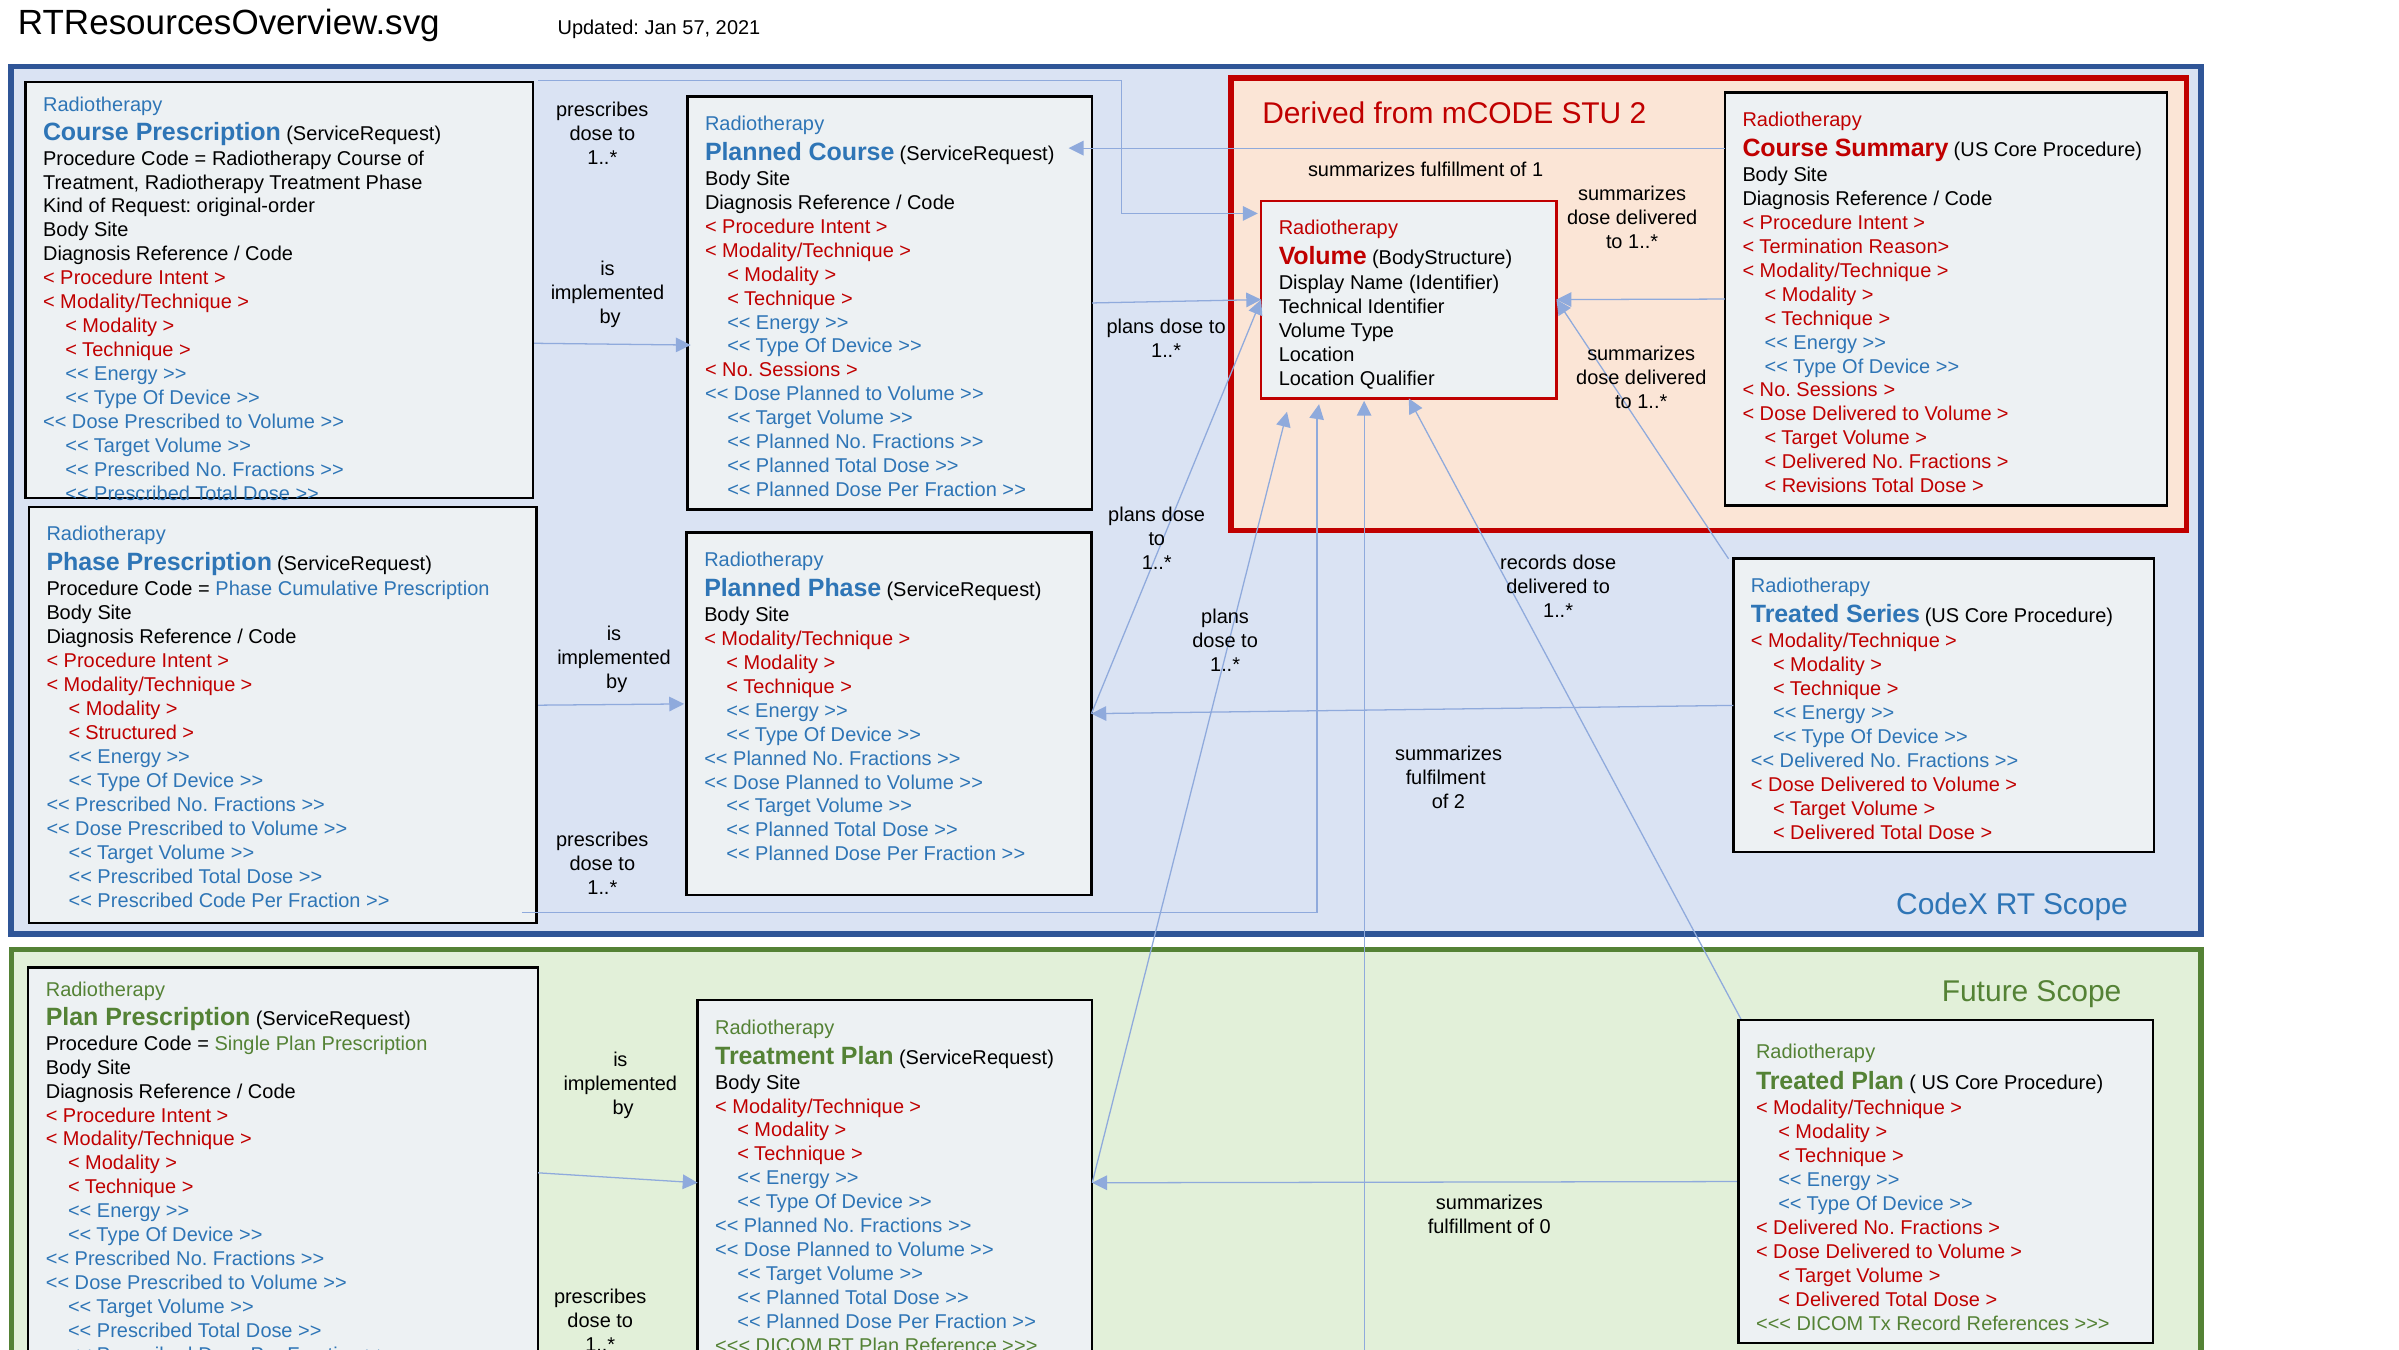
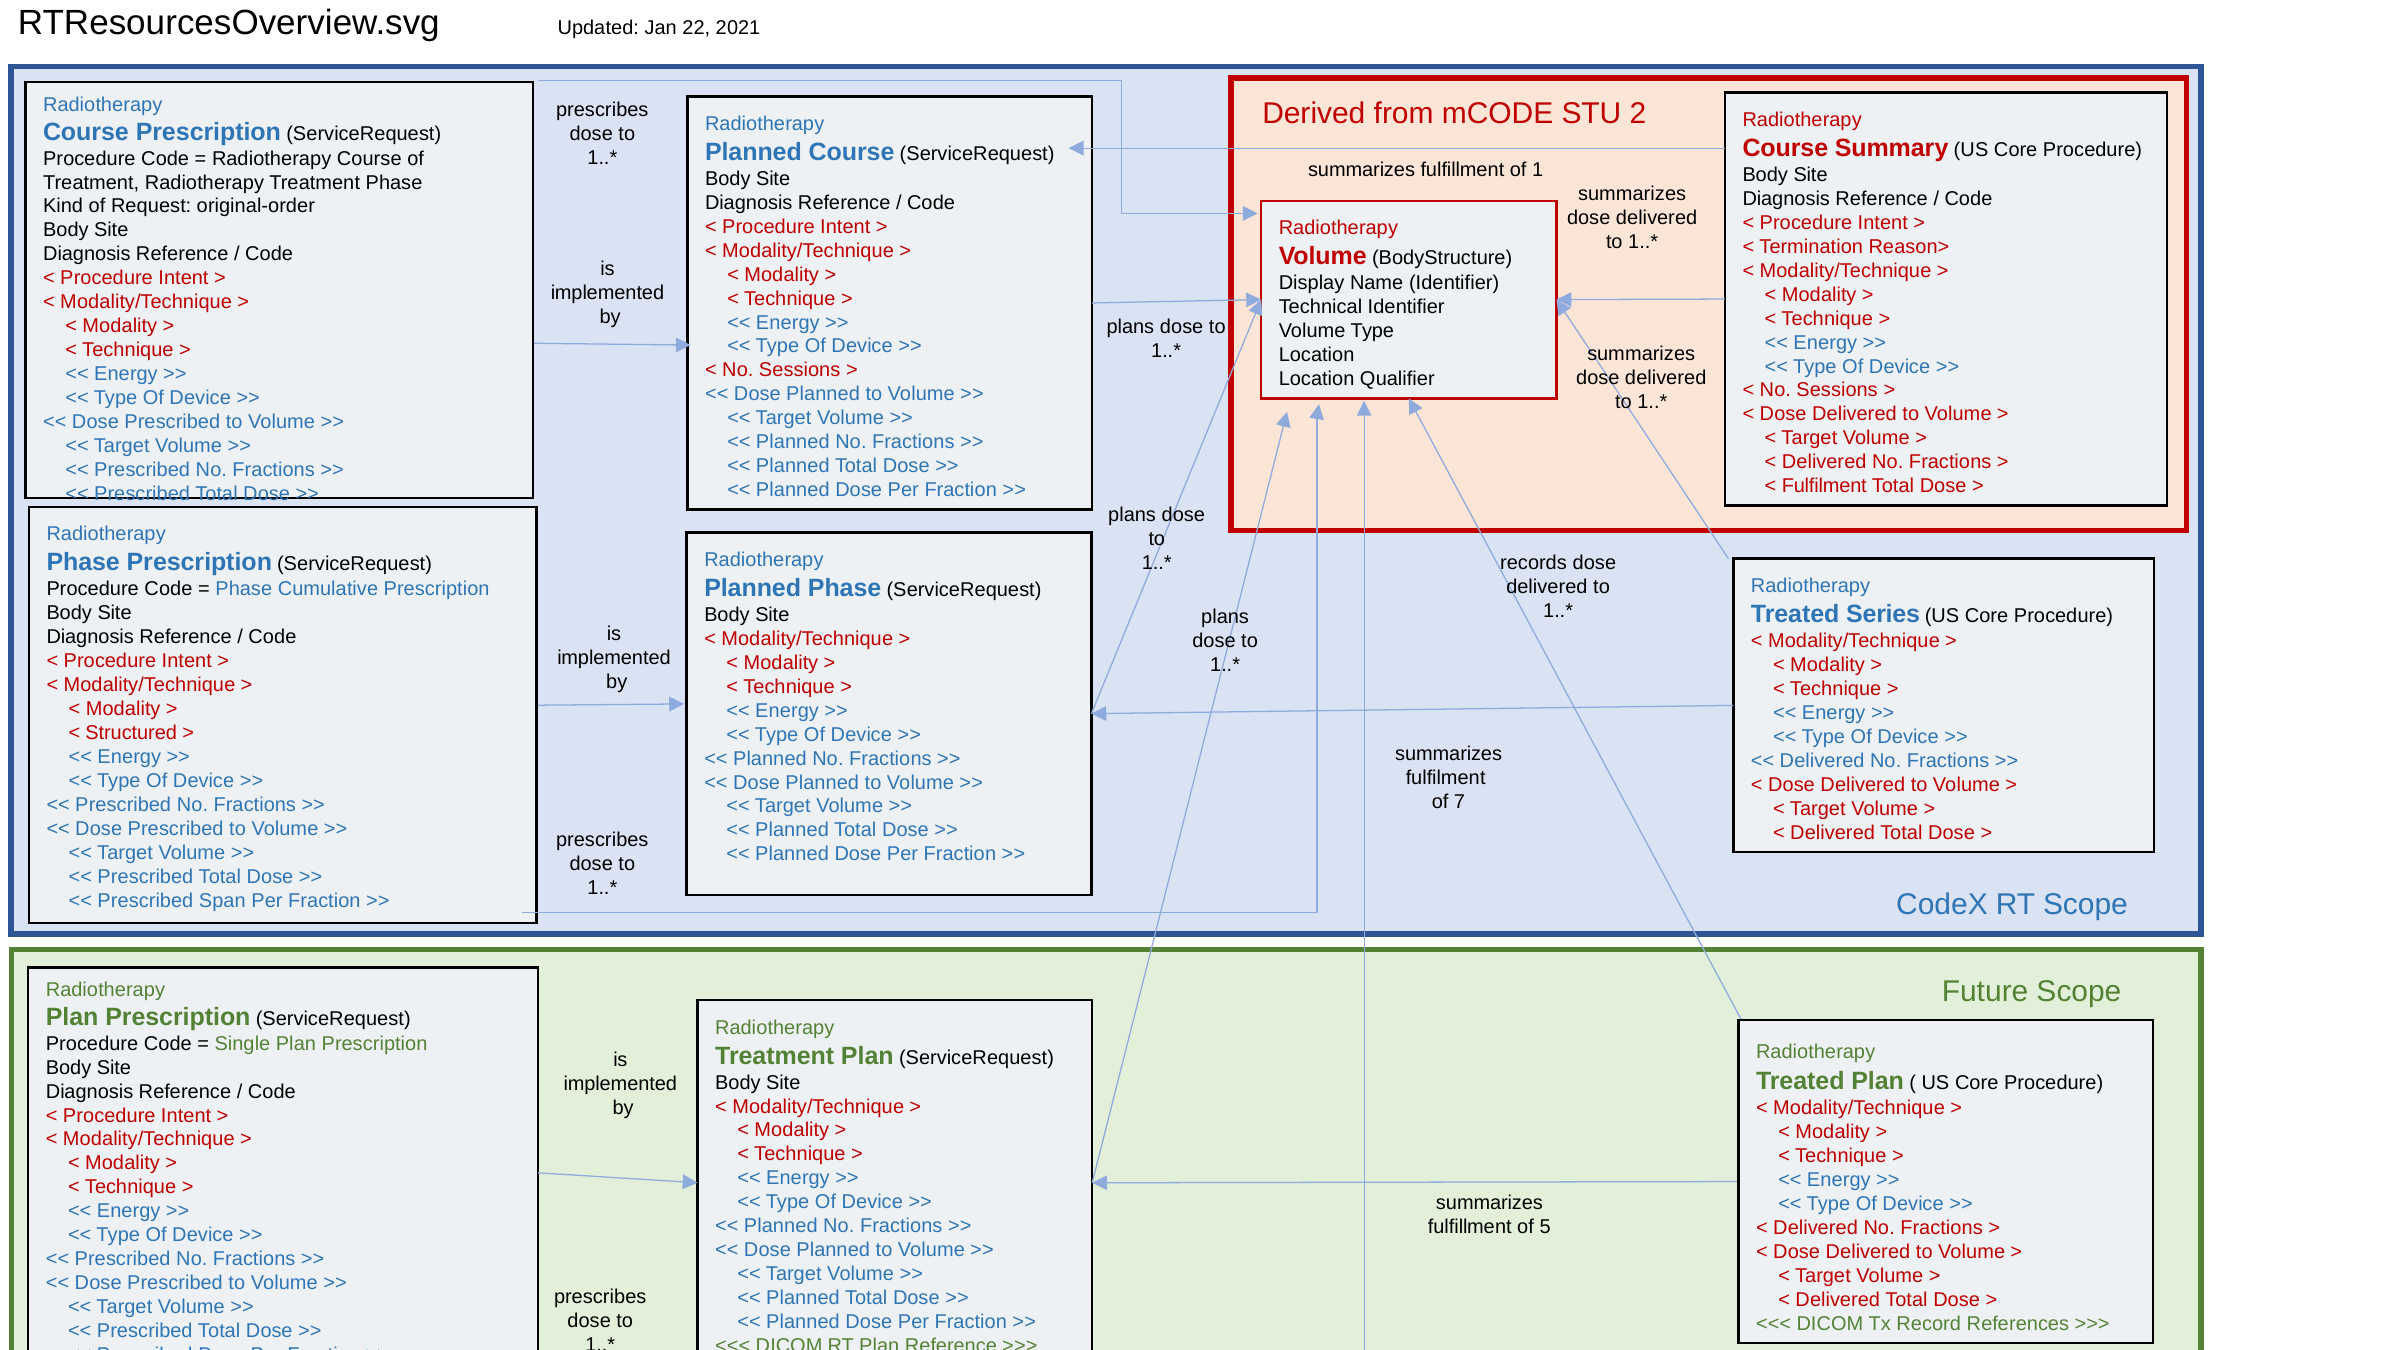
57: 57 -> 22
Revisions at (1824, 486): Revisions -> Fulfilment
of 2: 2 -> 7
Prescribed Code: Code -> Span
0: 0 -> 5
